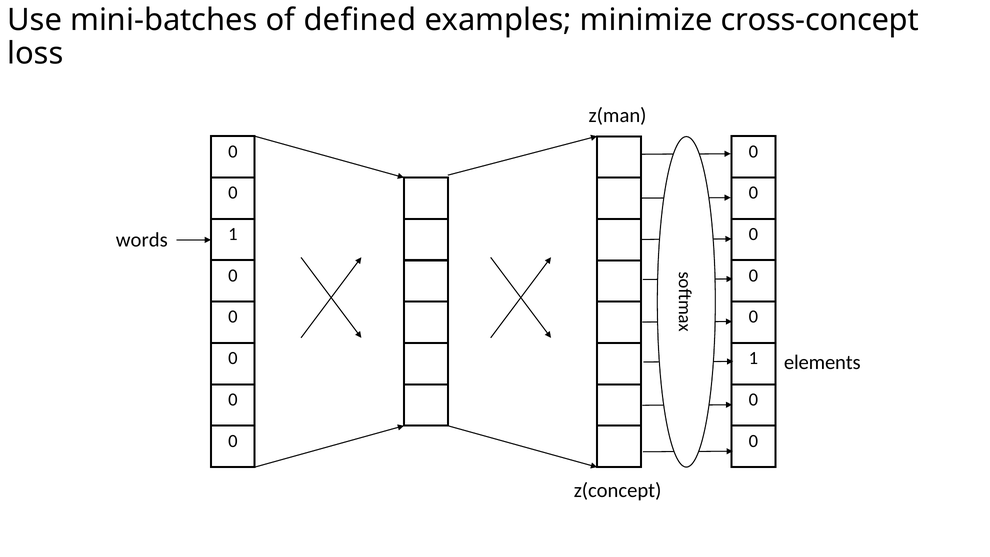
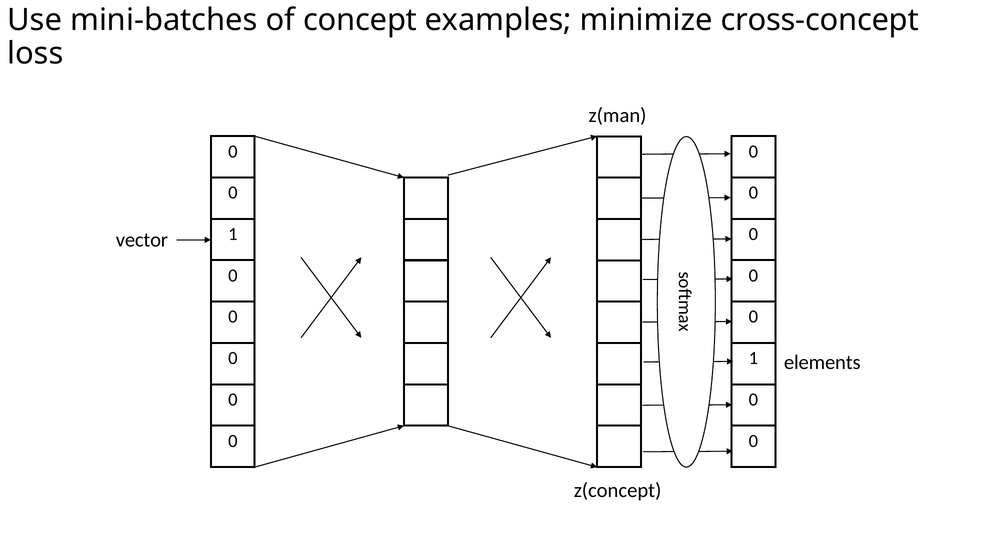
defined: defined -> concept
words: words -> vector
